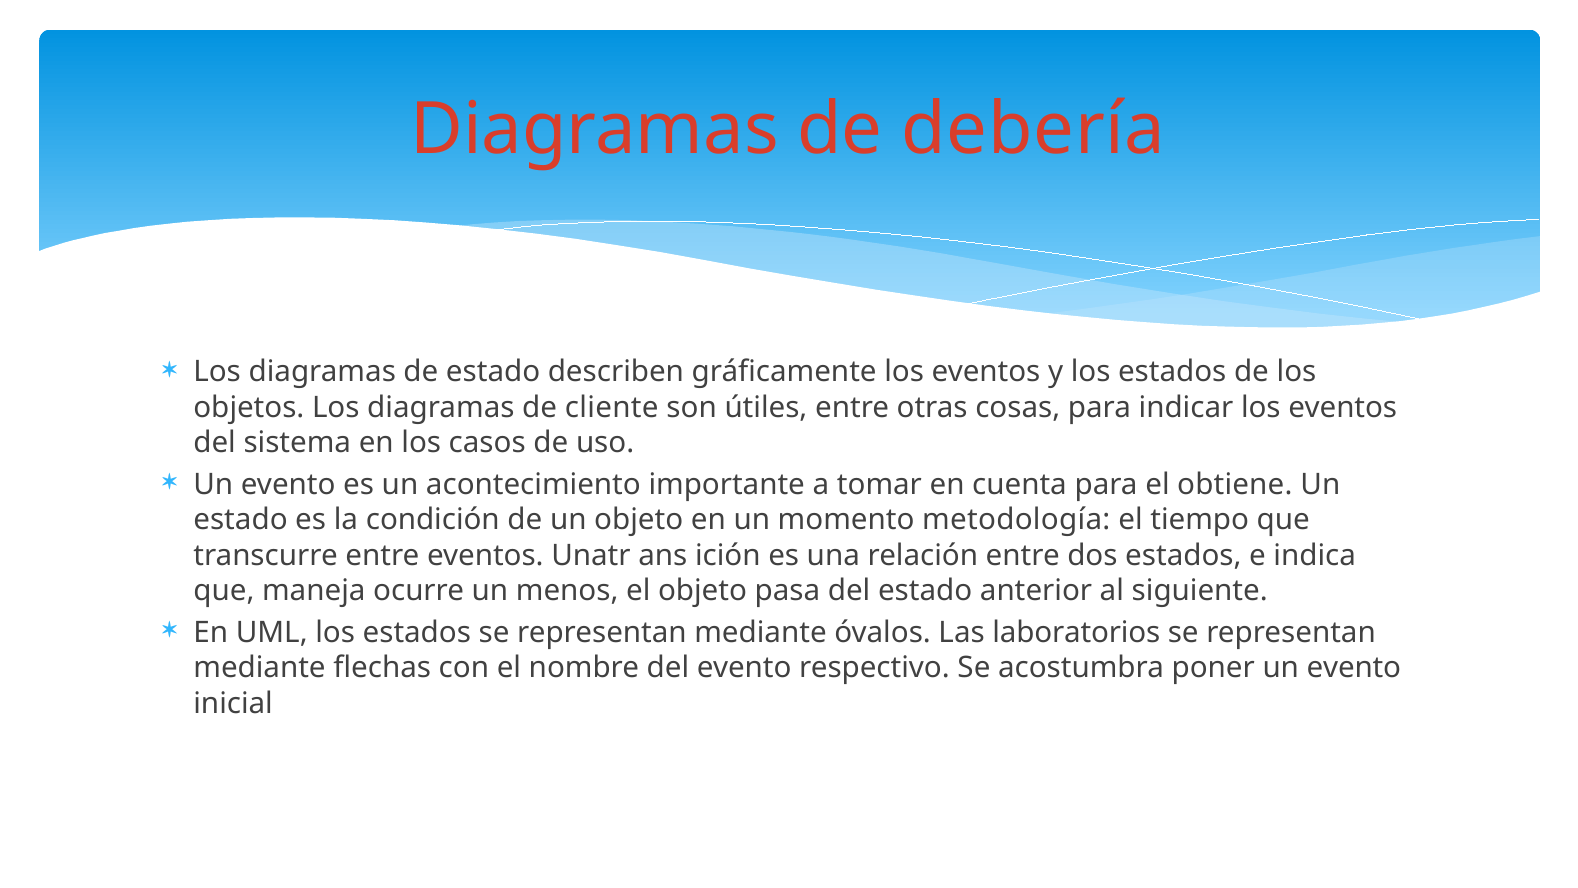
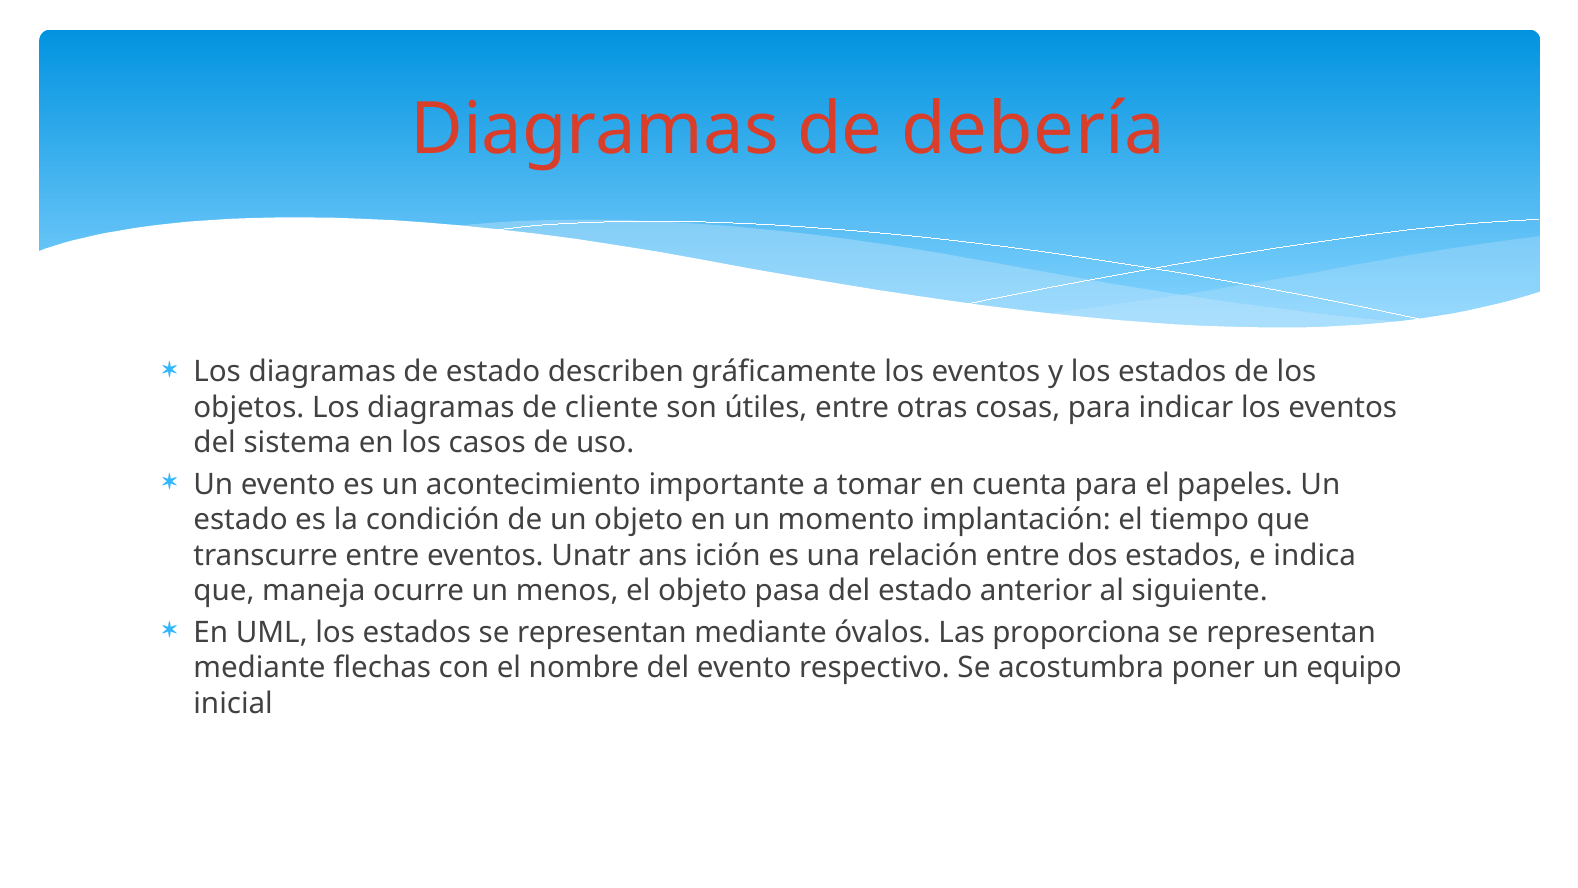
obtiene: obtiene -> papeles
metodología: metodología -> implantación
laboratorios: laboratorios -> proporciona
poner un evento: evento -> equipo
